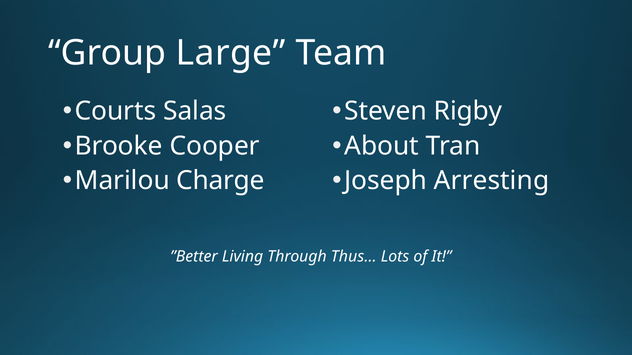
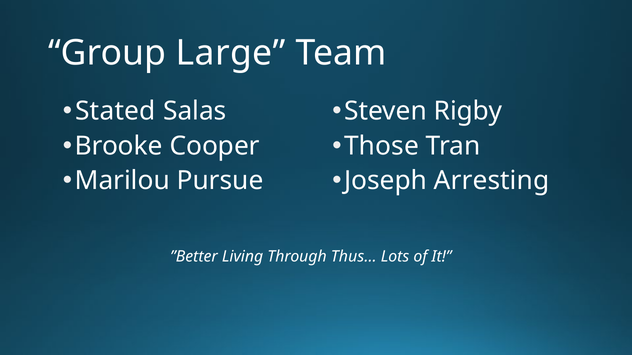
Courts: Courts -> Stated
About: About -> Those
Charge: Charge -> Pursue
